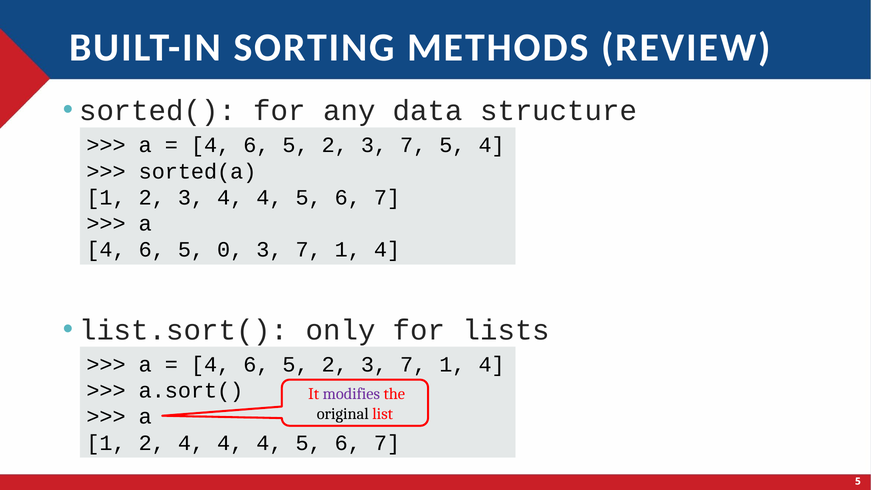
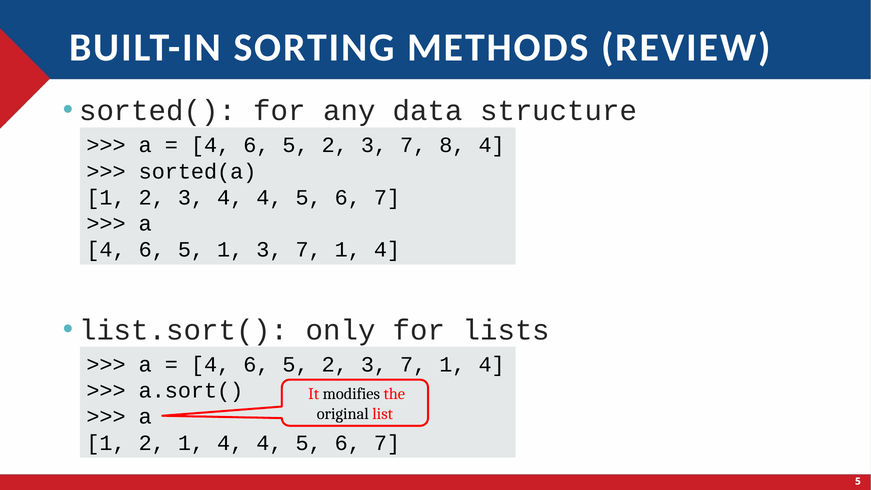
7 5: 5 -> 8
5 0: 0 -> 1
modifies colour: purple -> black
2 4: 4 -> 1
